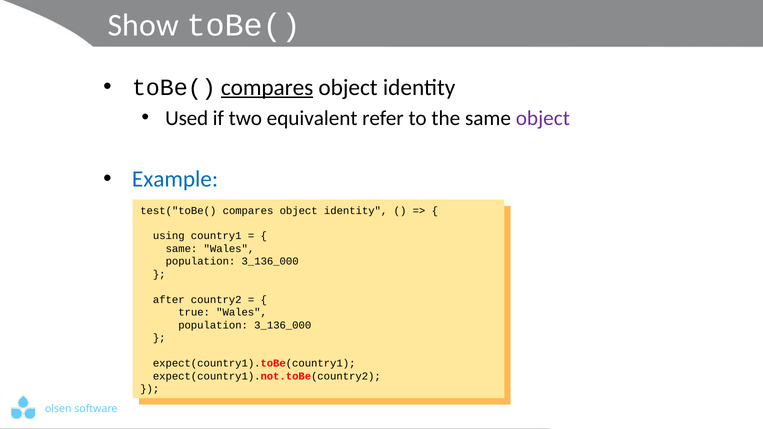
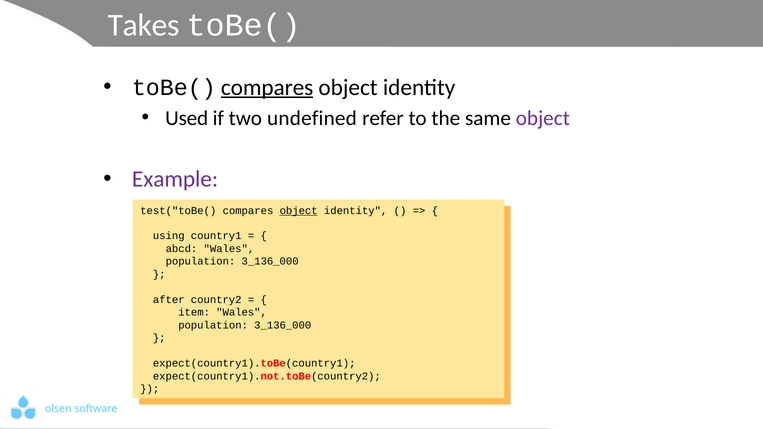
Show: Show -> Takes
equivalent: equivalent -> undefined
Example colour: blue -> purple
object at (299, 211) underline: none -> present
same at (182, 249): same -> abcd
true: true -> item
